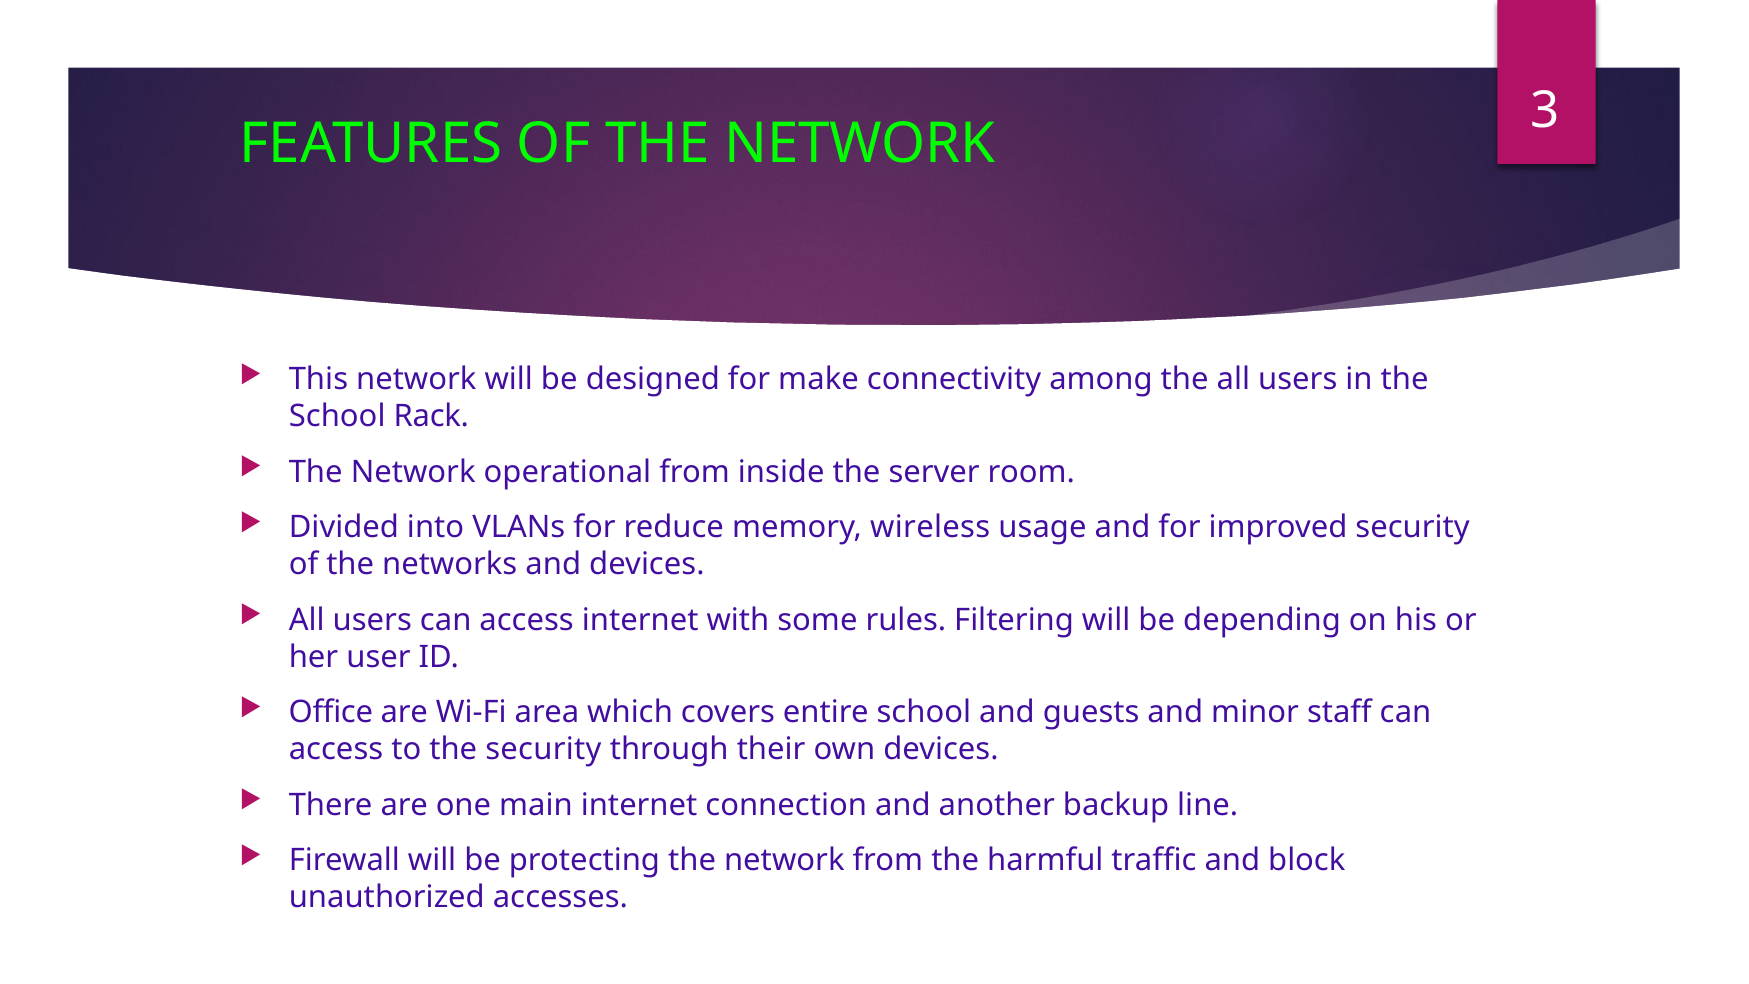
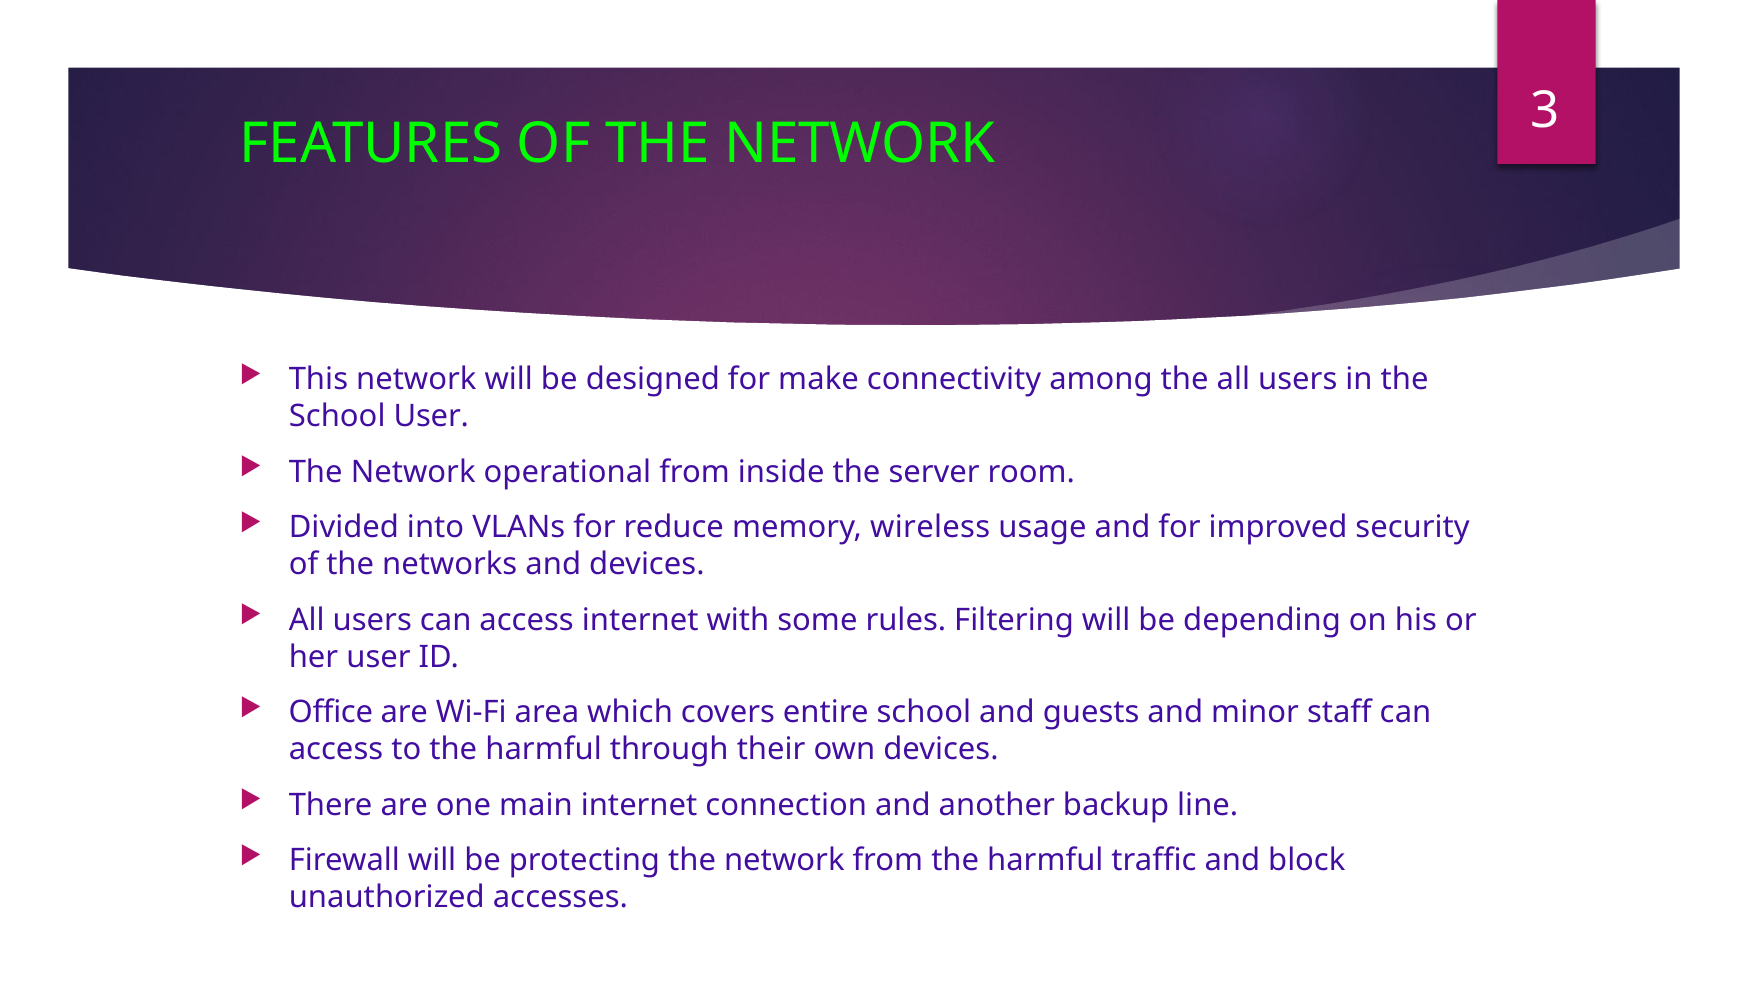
School Rack: Rack -> User
to the security: security -> harmful
